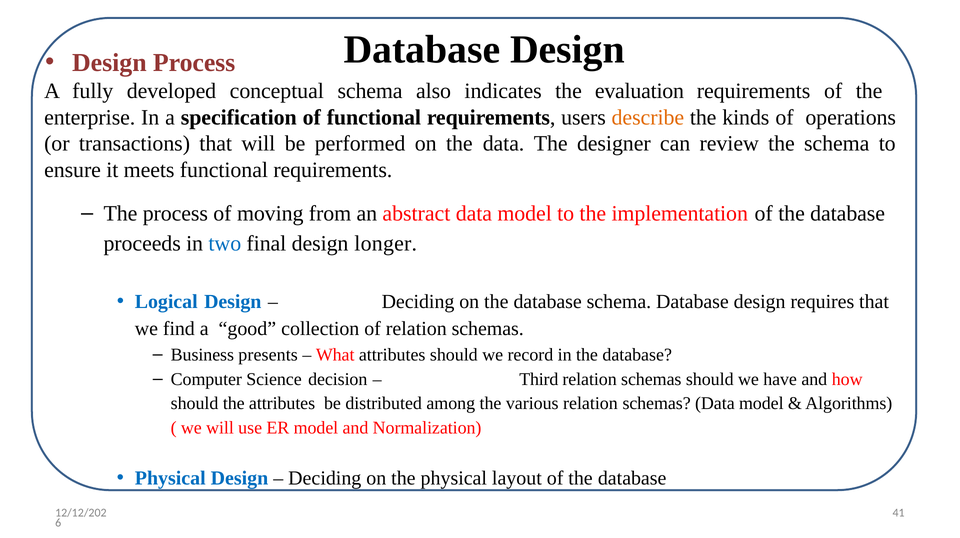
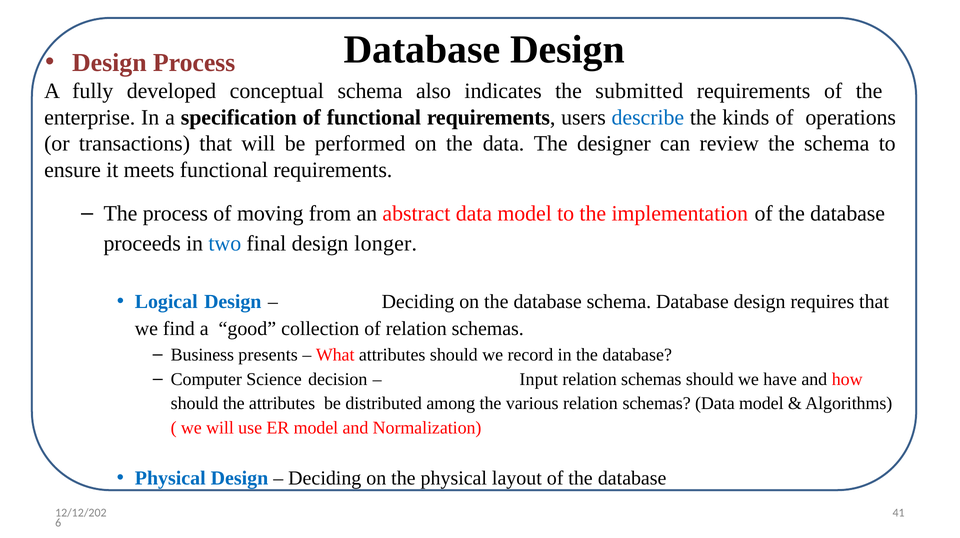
evaluation: evaluation -> submitted
describe colour: orange -> blue
Third: Third -> Input
